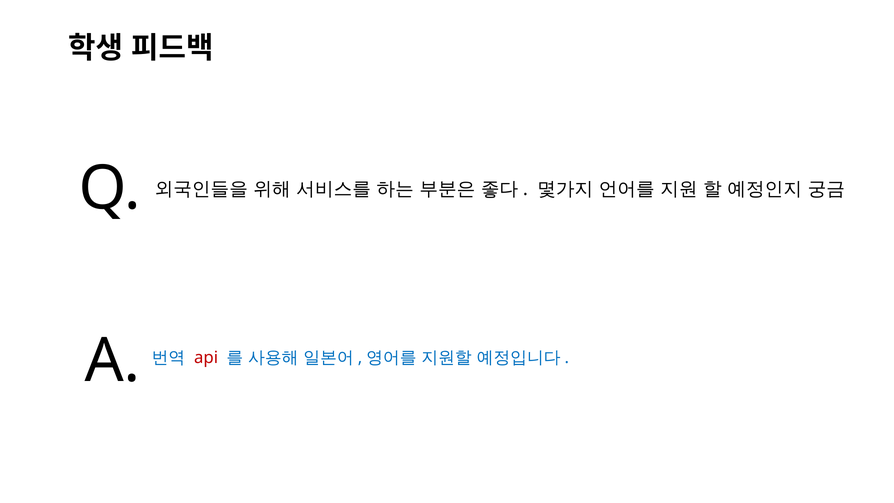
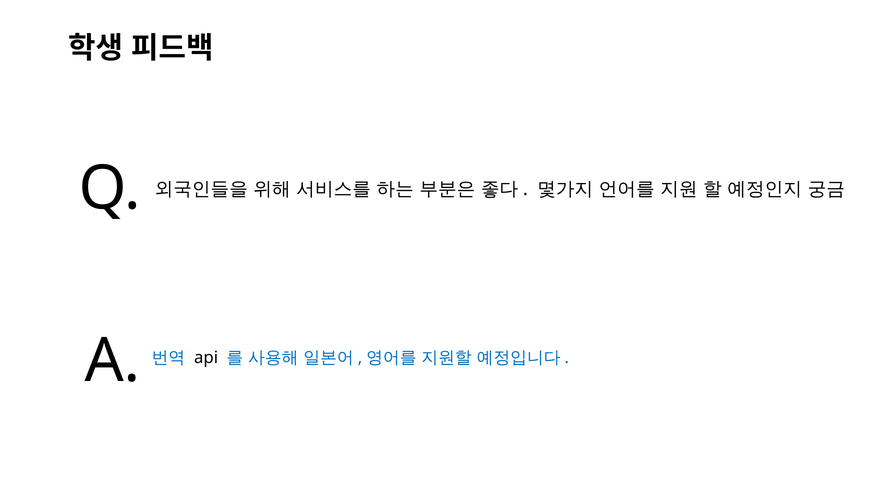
api colour: red -> black
